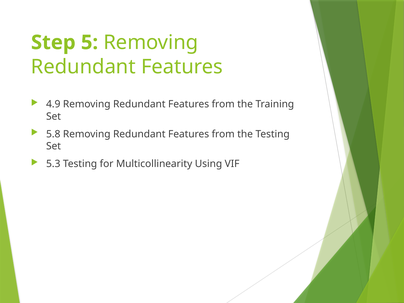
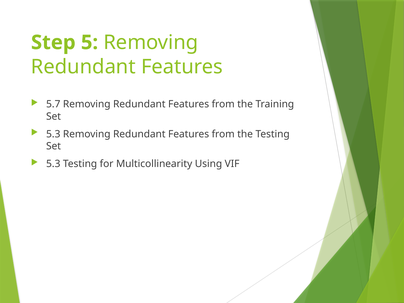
4.9: 4.9 -> 5.7
5.8 at (53, 134): 5.8 -> 5.3
